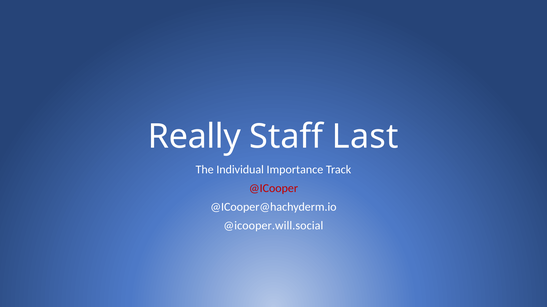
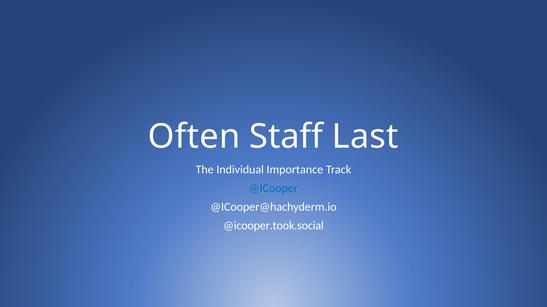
Really: Really -> Often
@ICooper colour: red -> blue
@icooper.will.social: @icooper.will.social -> @icooper.took.social
